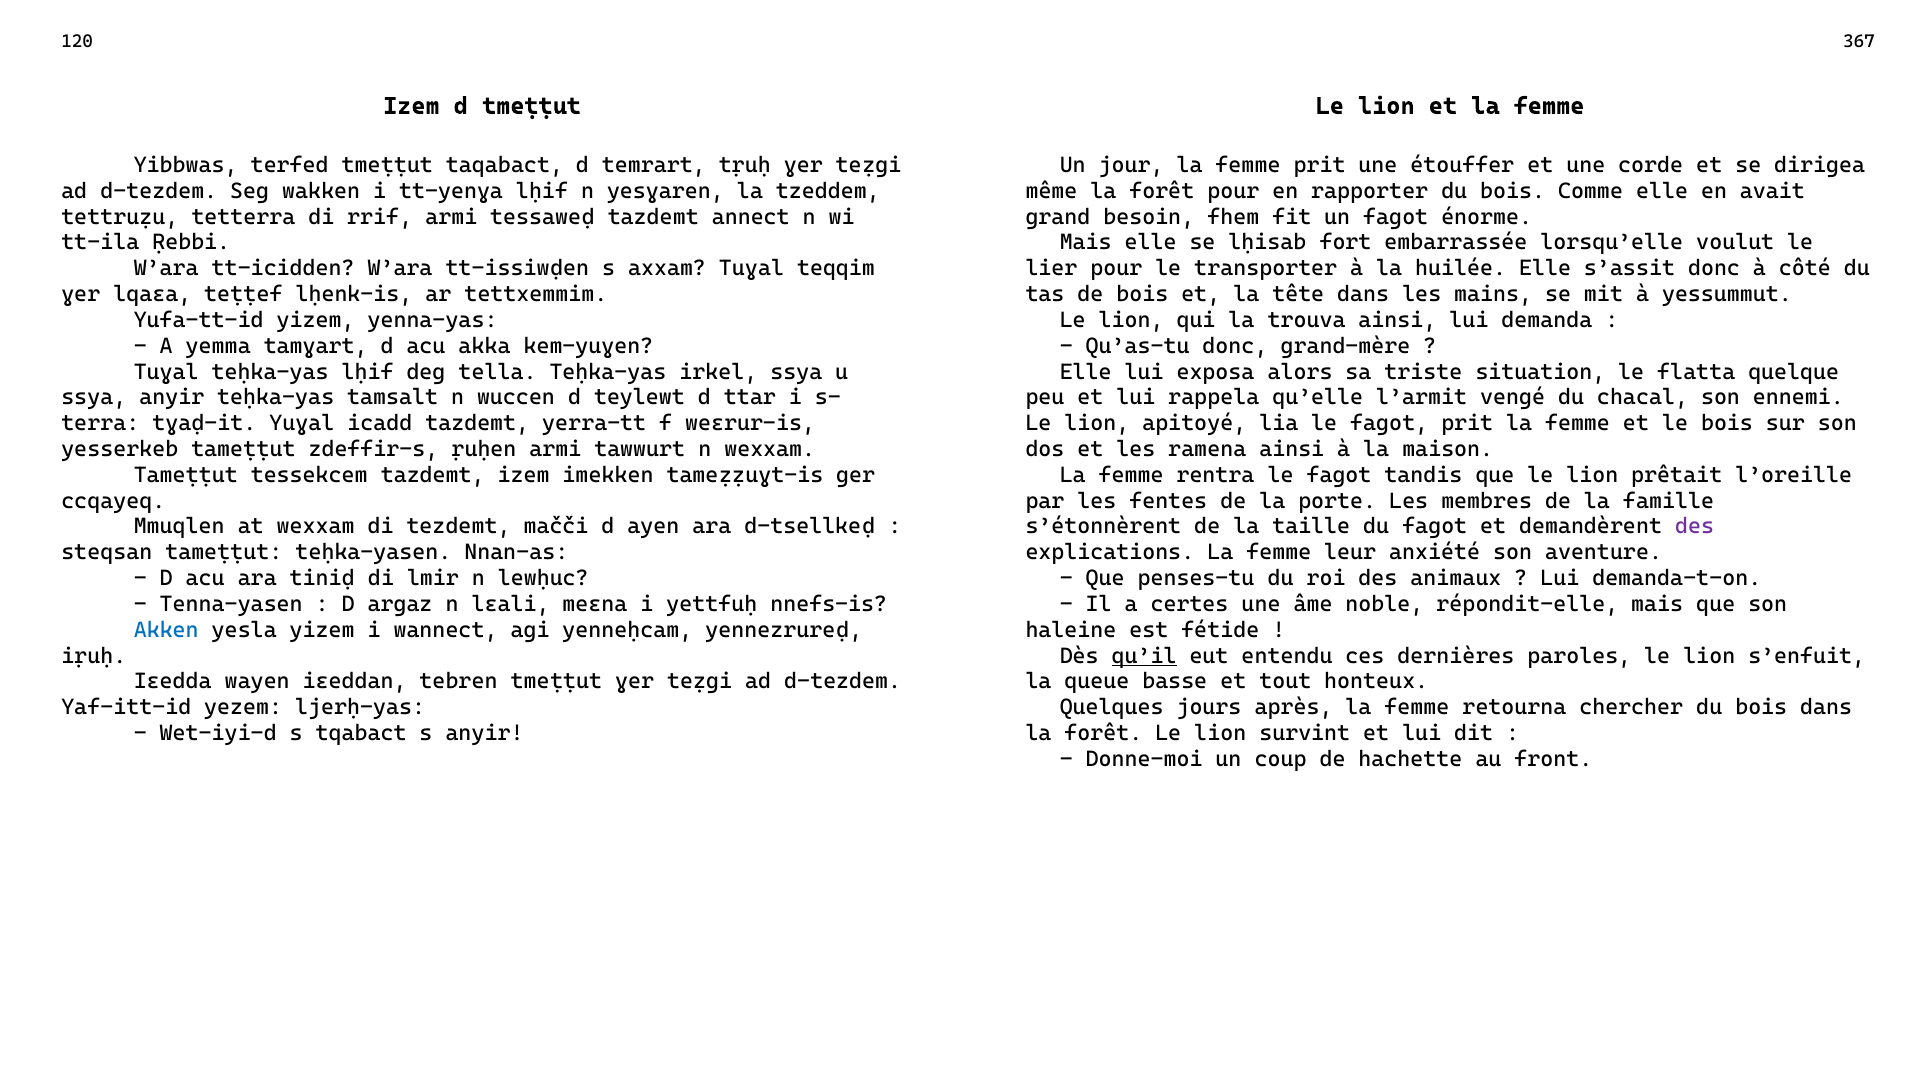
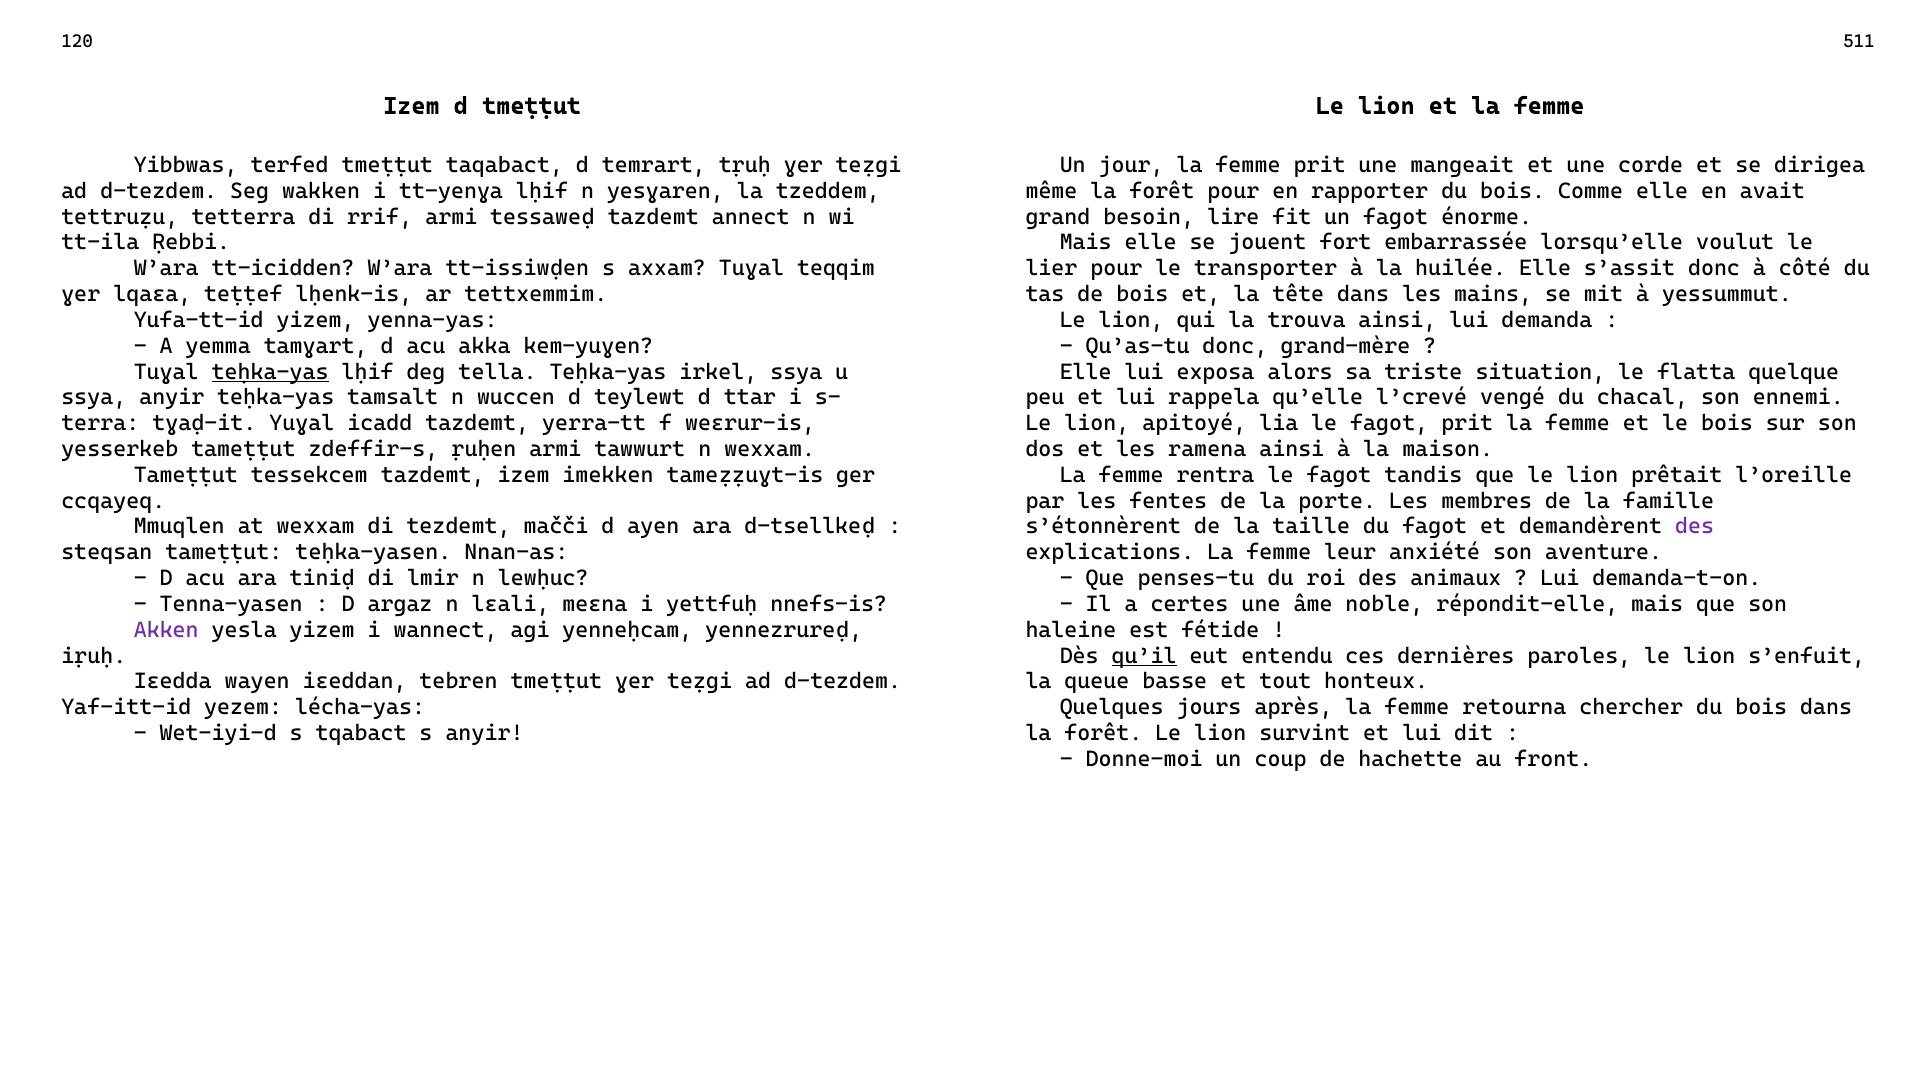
367: 367 -> 511
étouffer: étouffer -> mangeait
fhem: fhem -> lire
lḥisab: lḥisab -> jouent
teḥka-yas at (270, 372) underline: none -> present
l’armit: l’armit -> l’crevé
Akken colour: blue -> purple
ljerḥ-yas: ljerḥ-yas -> lécha-yas
